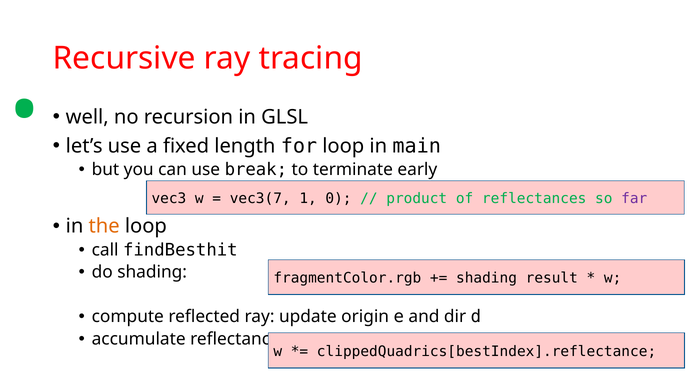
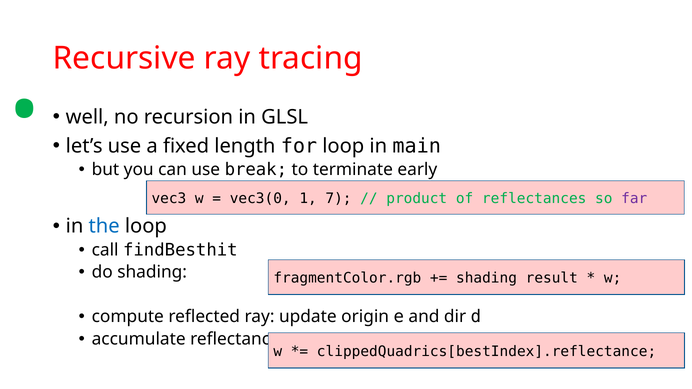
vec3(7: vec3(7 -> vec3(0
0: 0 -> 7
the colour: orange -> blue
